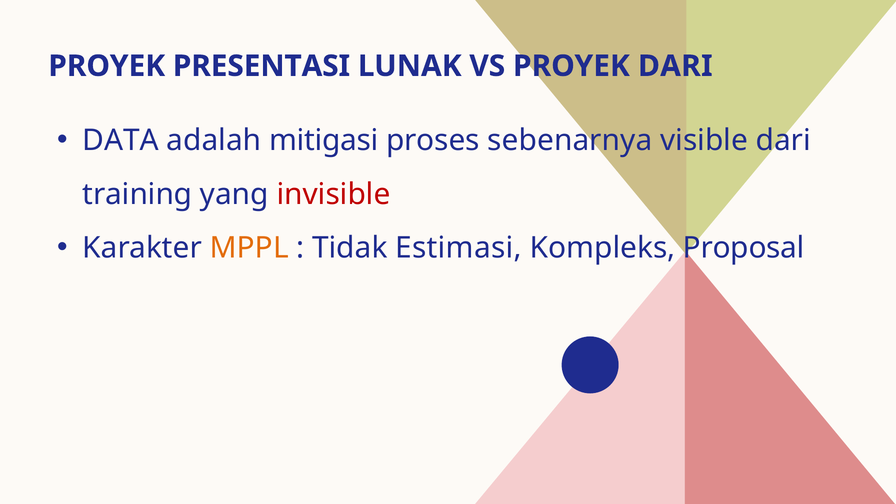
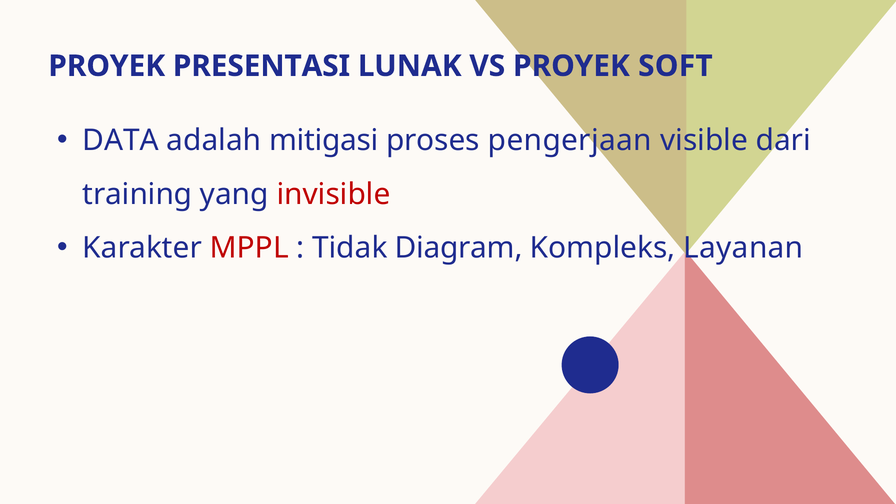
PROYEK DARI: DARI -> SOFT
sebenarnya: sebenarnya -> pengerjaan
MPPL colour: orange -> red
Estimasi: Estimasi -> Diagram
Proposal: Proposal -> Layanan
